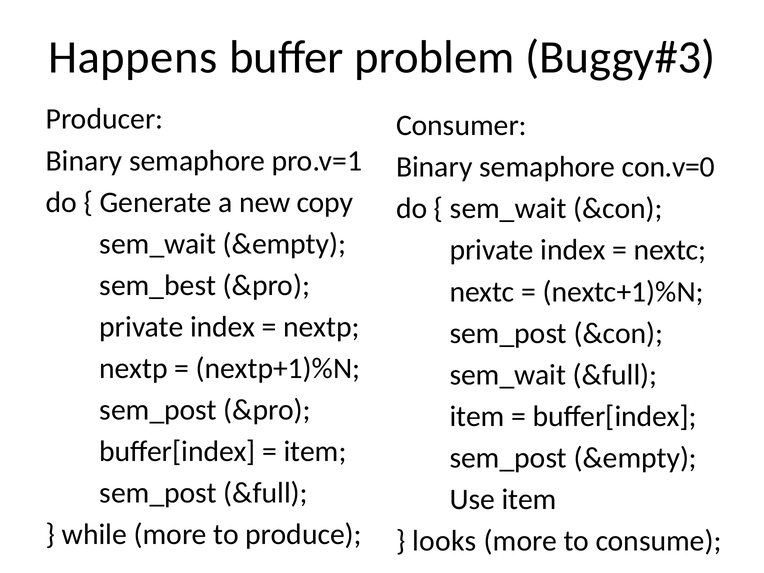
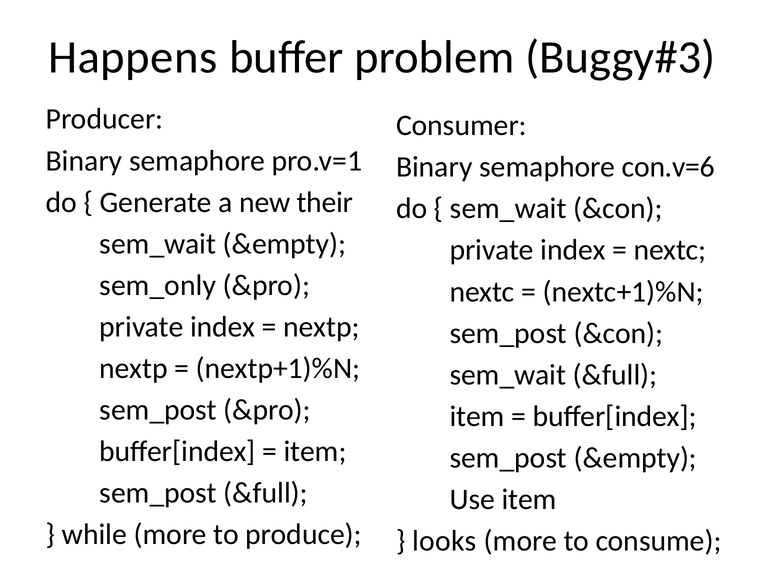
con.v=0: con.v=0 -> con.v=6
copy: copy -> their
sem_best: sem_best -> sem_only
